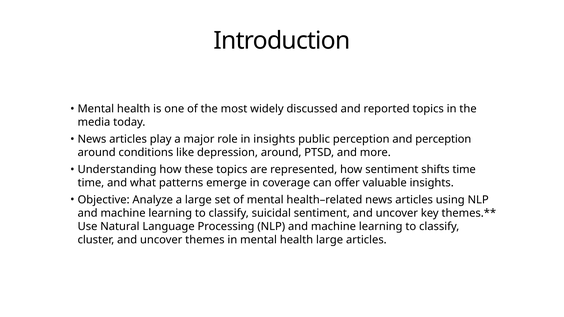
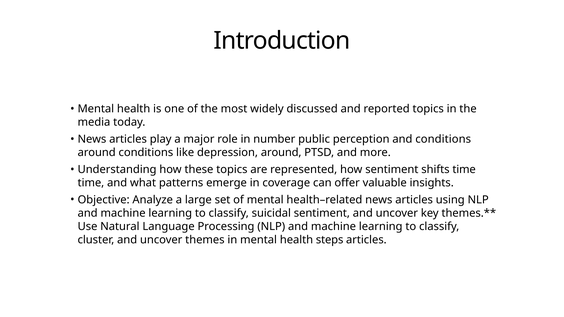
in insights: insights -> number
and perception: perception -> conditions
health large: large -> steps
